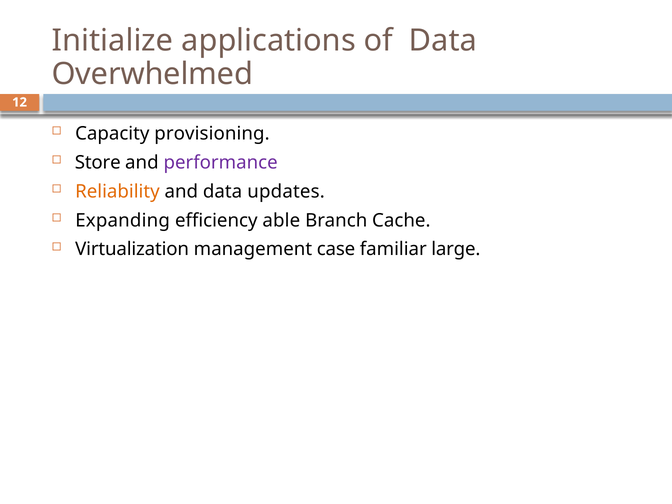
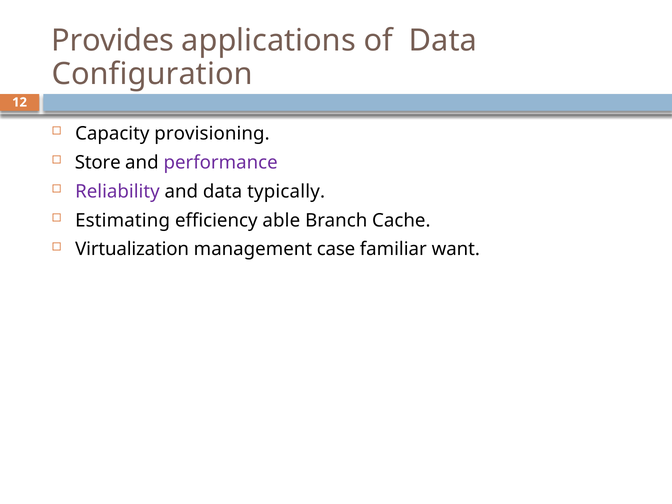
Initialize: Initialize -> Provides
Overwhelmed: Overwhelmed -> Configuration
Reliability colour: orange -> purple
updates: updates -> typically
Expanding: Expanding -> Estimating
large: large -> want
